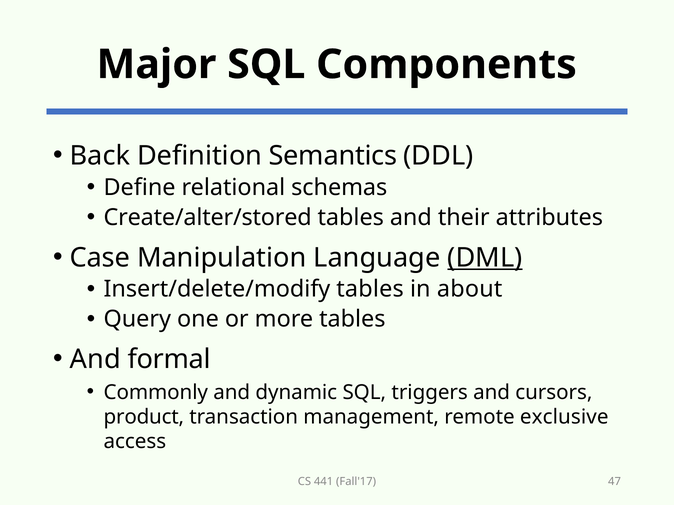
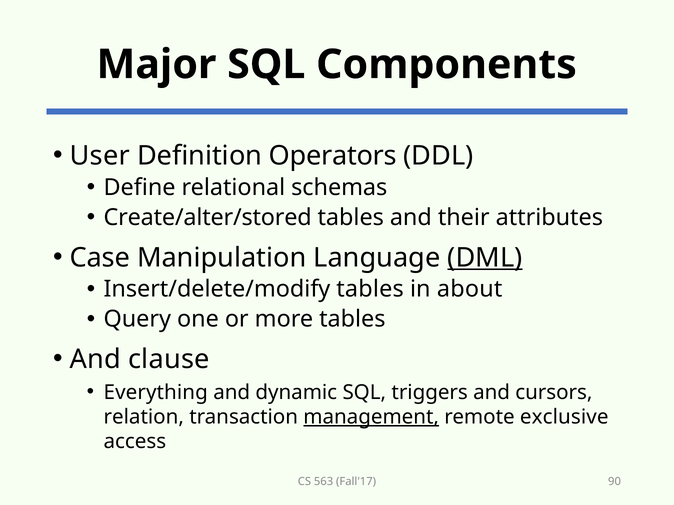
Back: Back -> User
Semantics: Semantics -> Operators
formal: formal -> clause
Commonly: Commonly -> Everything
product: product -> relation
management underline: none -> present
441: 441 -> 563
47: 47 -> 90
